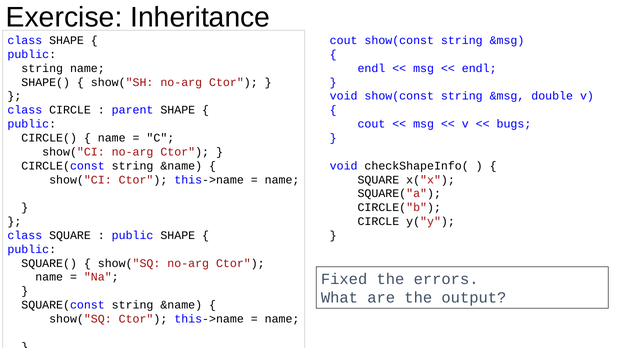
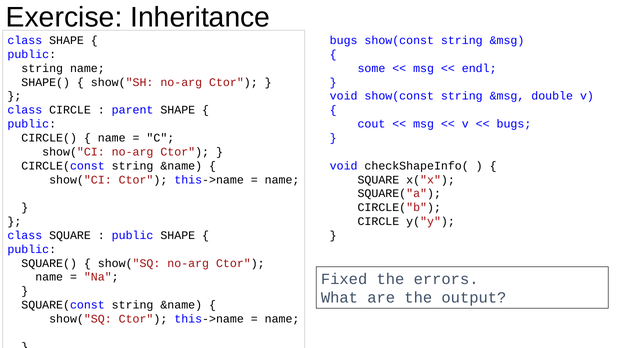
cout at (344, 40): cout -> bugs
endl at (371, 68): endl -> some
